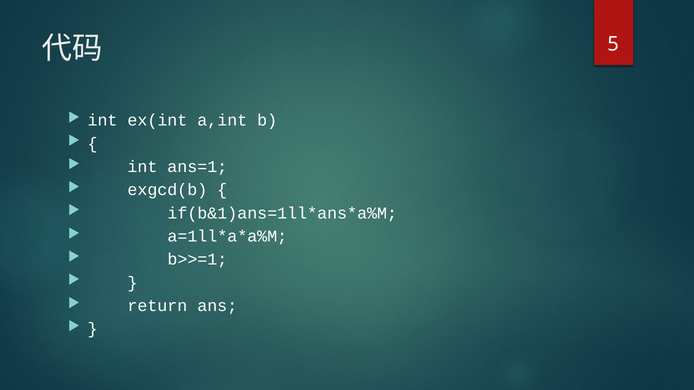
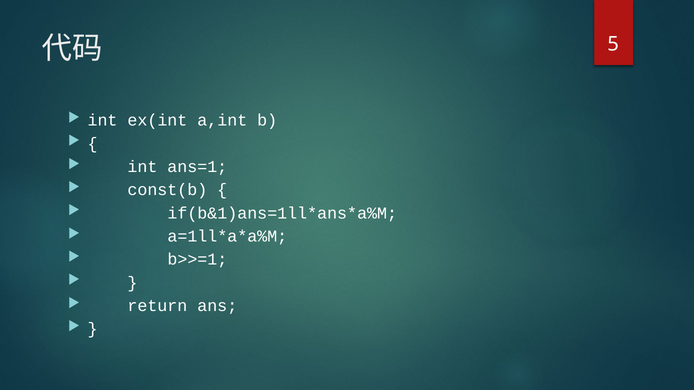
exgcd(b: exgcd(b -> const(b
